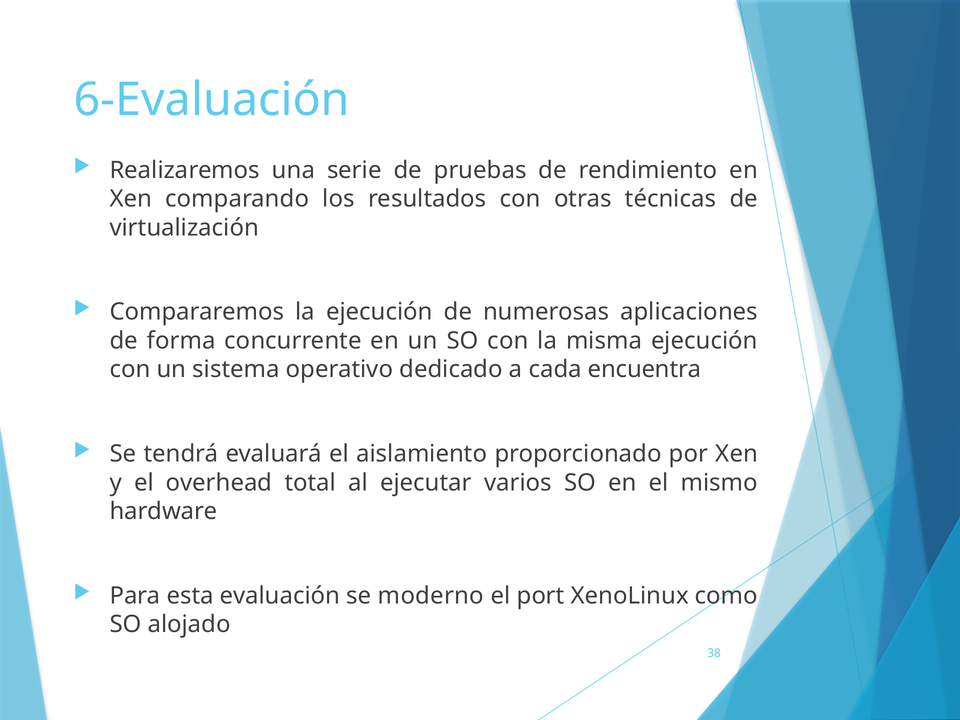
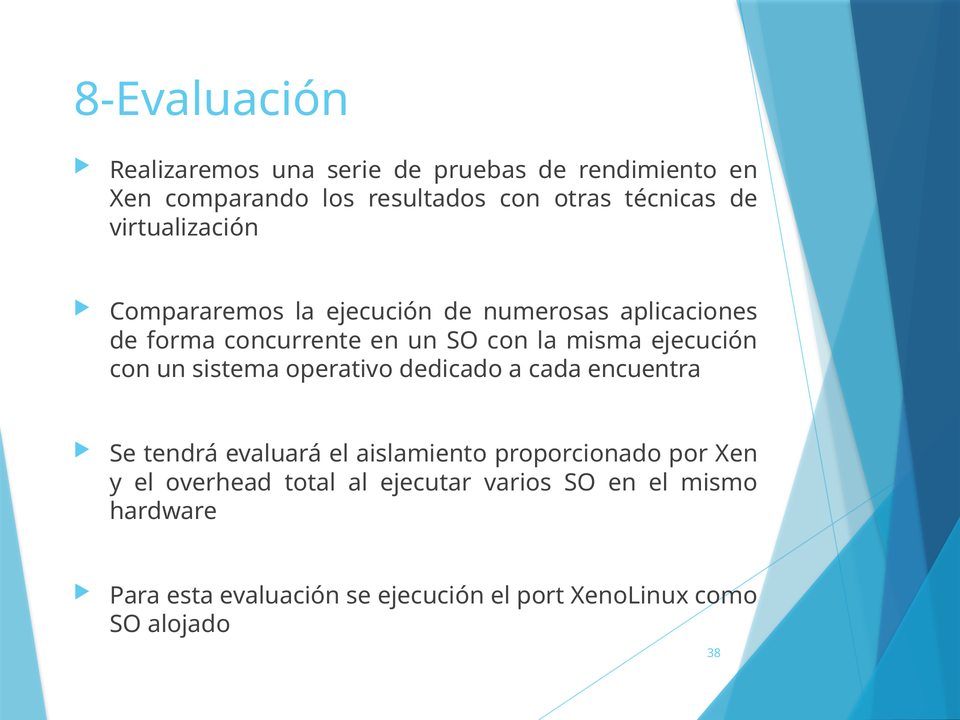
6-Evaluación: 6-Evaluación -> 8-Evaluación
se moderno: moderno -> ejecución
